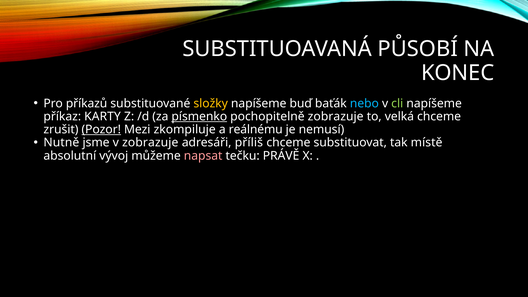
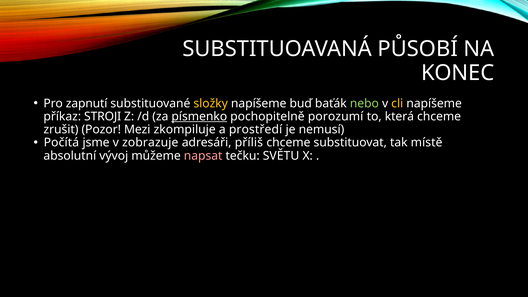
příkazů: příkazů -> zapnutí
nebo colour: light blue -> light green
cli colour: light green -> yellow
KARTY: KARTY -> STROJI
pochopitelně zobrazuje: zobrazuje -> porozumí
velká: velká -> která
Pozor underline: present -> none
reálnému: reálnému -> prostředí
Nutně: Nutně -> Počítá
PRÁVĚ: PRÁVĚ -> SVĚTU
